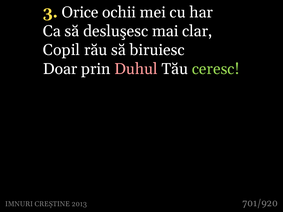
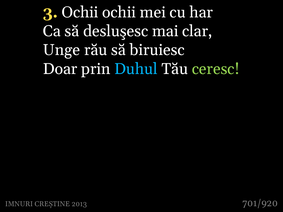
3 Orice: Orice -> Ochii
Copil: Copil -> Unge
Duhul colour: pink -> light blue
